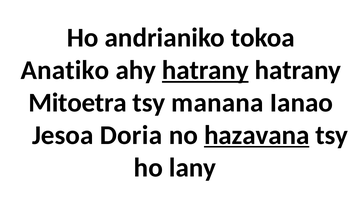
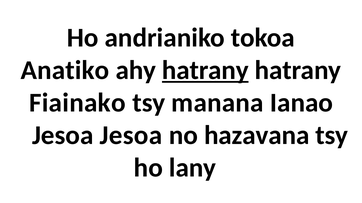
Mitoetra: Mitoetra -> Fiainako
Jesoa Doria: Doria -> Jesoa
hazavana underline: present -> none
